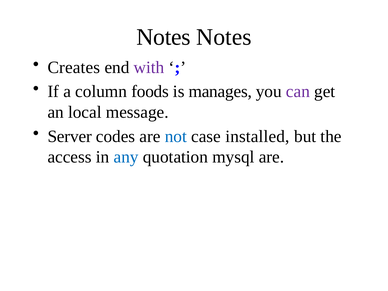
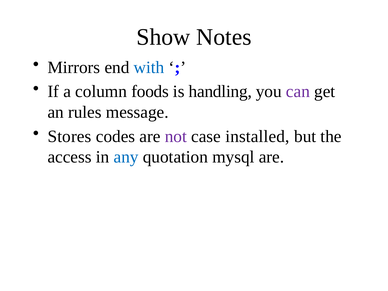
Notes at (163, 37): Notes -> Show
Creates: Creates -> Mirrors
with colour: purple -> blue
manages: manages -> handling
local: local -> rules
Server: Server -> Stores
not colour: blue -> purple
